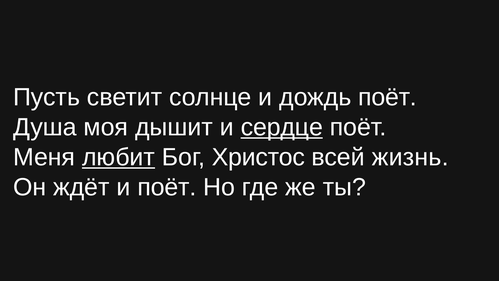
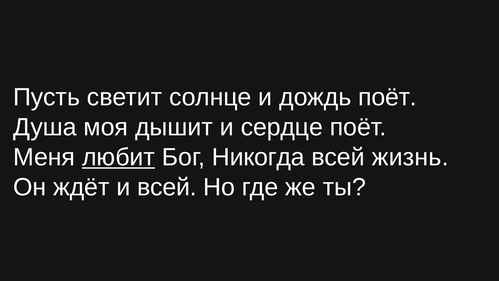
сердце underline: present -> none
Христос: Христос -> Никогда
и поёт: поёт -> всей
